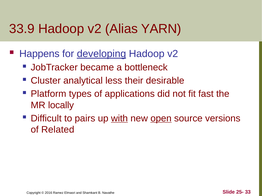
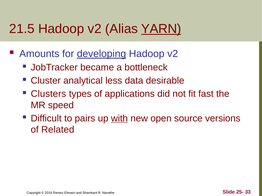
33.9: 33.9 -> 21.5
YARN underline: none -> present
Happens: Happens -> Amounts
their: their -> data
Platform: Platform -> Clusters
locally: locally -> speed
open underline: present -> none
